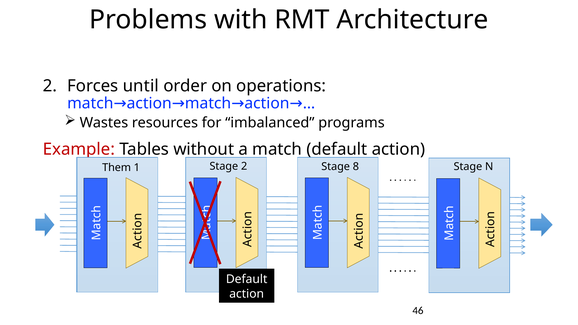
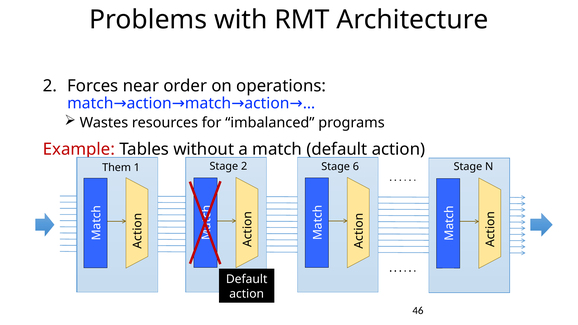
until: until -> near
8: 8 -> 6
